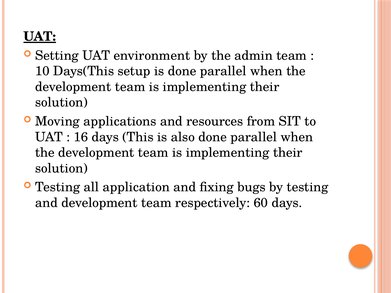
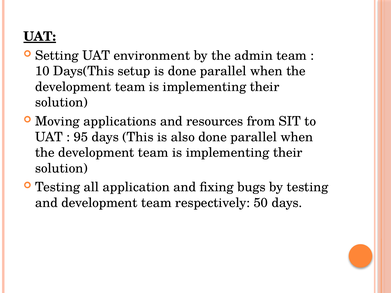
16: 16 -> 95
60: 60 -> 50
